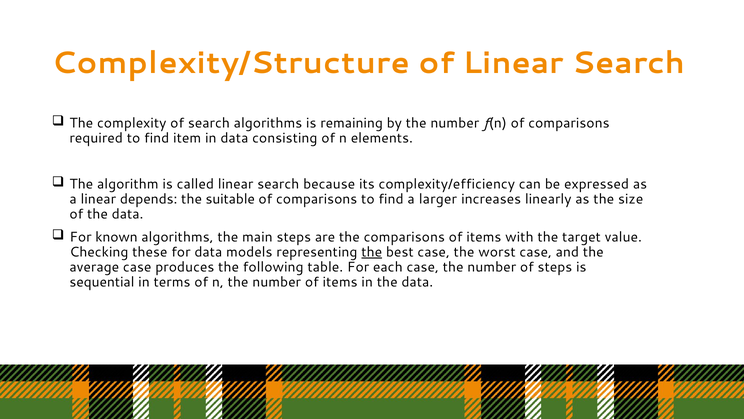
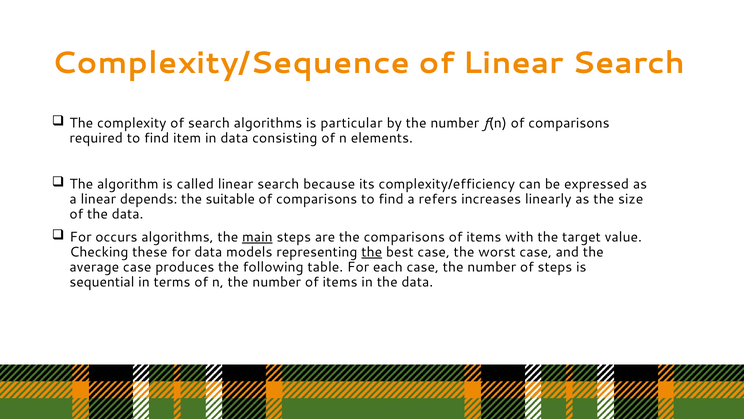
Complexity/Structure: Complexity/Structure -> Complexity/Sequence
remaining: remaining -> particular
larger: larger -> refers
known: known -> occurs
main underline: none -> present
